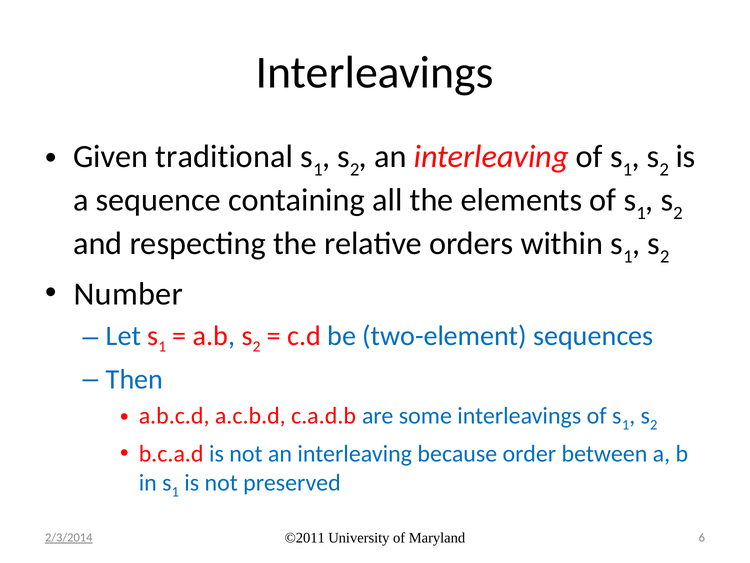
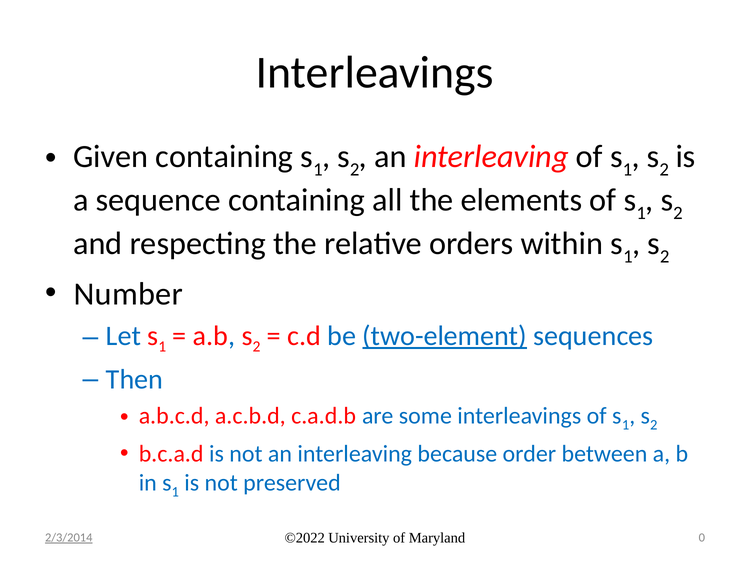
Given traditional: traditional -> containing
two-element underline: none -> present
©2011: ©2011 -> ©2022
6: 6 -> 0
